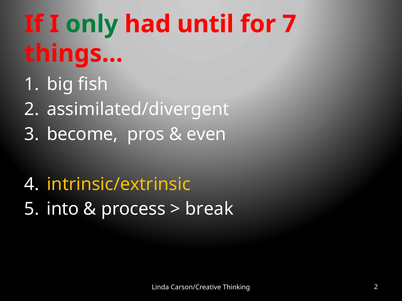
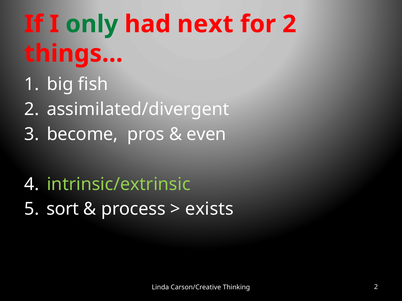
until: until -> next
for 7: 7 -> 2
intrinsic/extrinsic colour: yellow -> light green
into: into -> sort
break: break -> exists
